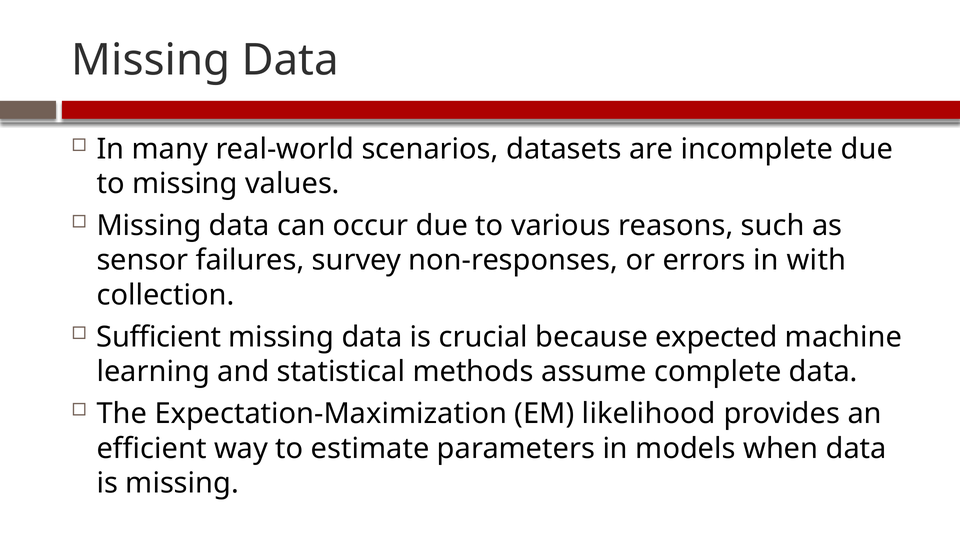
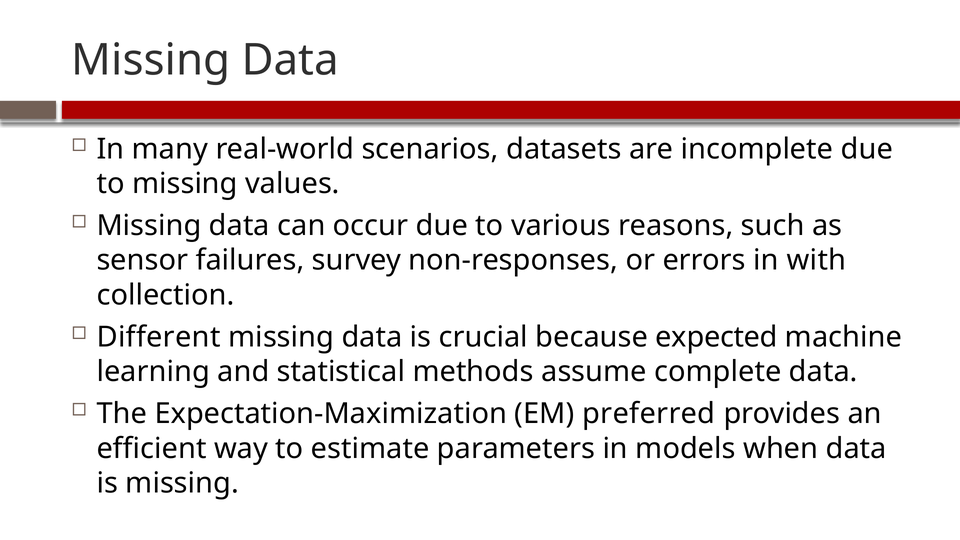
Sufficient: Sufficient -> Different
likelihood: likelihood -> preferred
